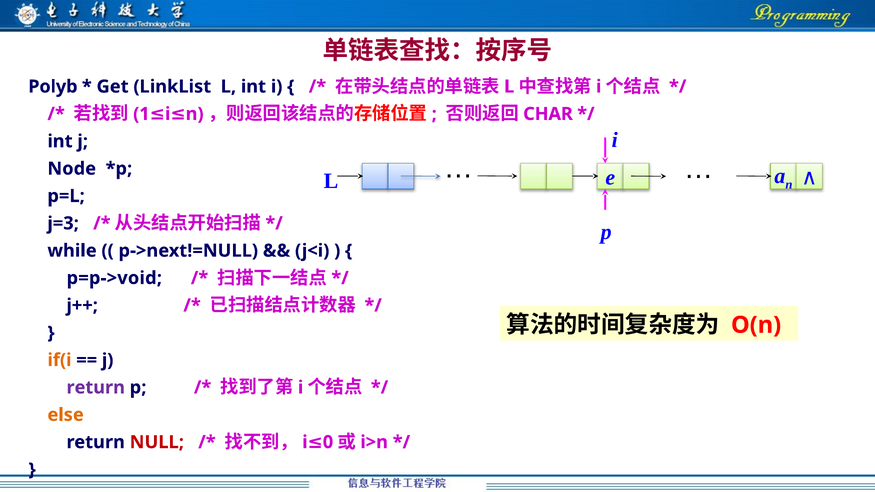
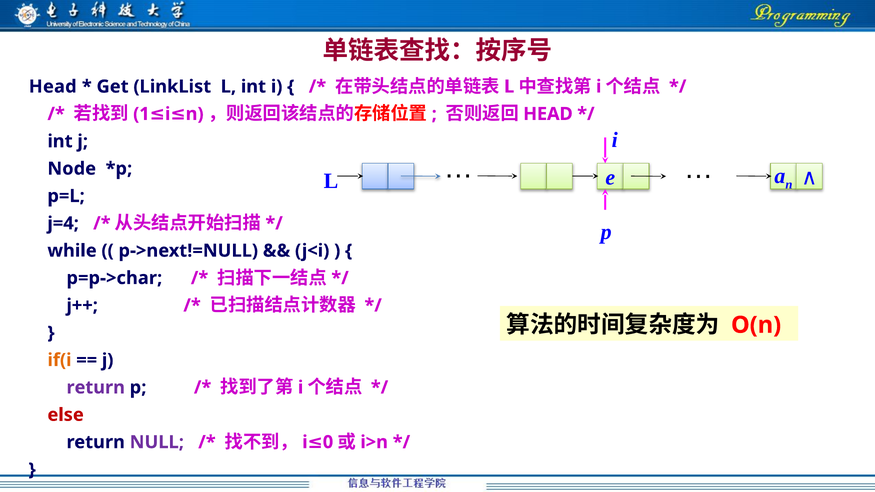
Polyb at (53, 87): Polyb -> Head
CHAR at (548, 114): CHAR -> HEAD
j=3: j=3 -> j=4
p=p->void: p=p->void -> p=p->char
else colour: orange -> red
NULL colour: red -> purple
